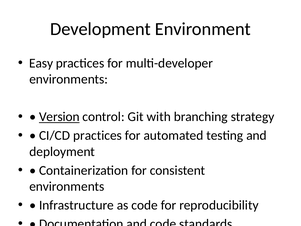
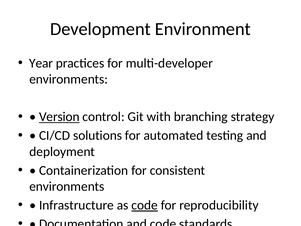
Easy: Easy -> Year
CI/CD practices: practices -> solutions
code at (145, 205) underline: none -> present
